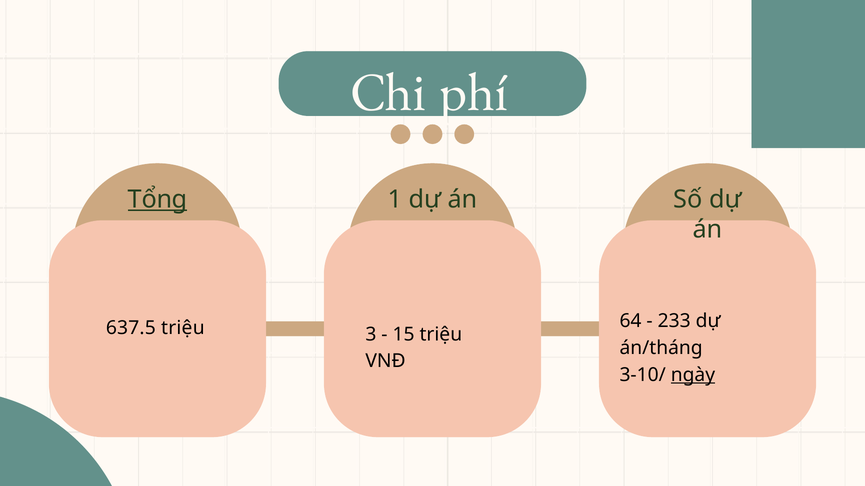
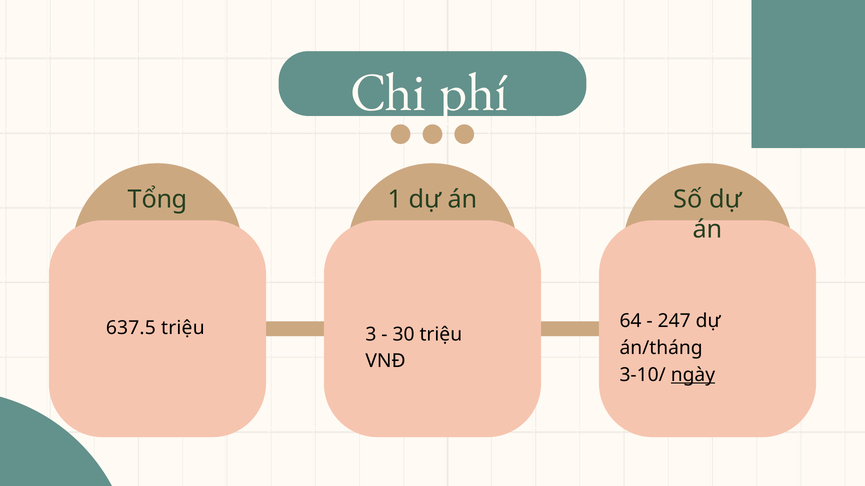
Tổng underline: present -> none
233: 233 -> 247
15: 15 -> 30
